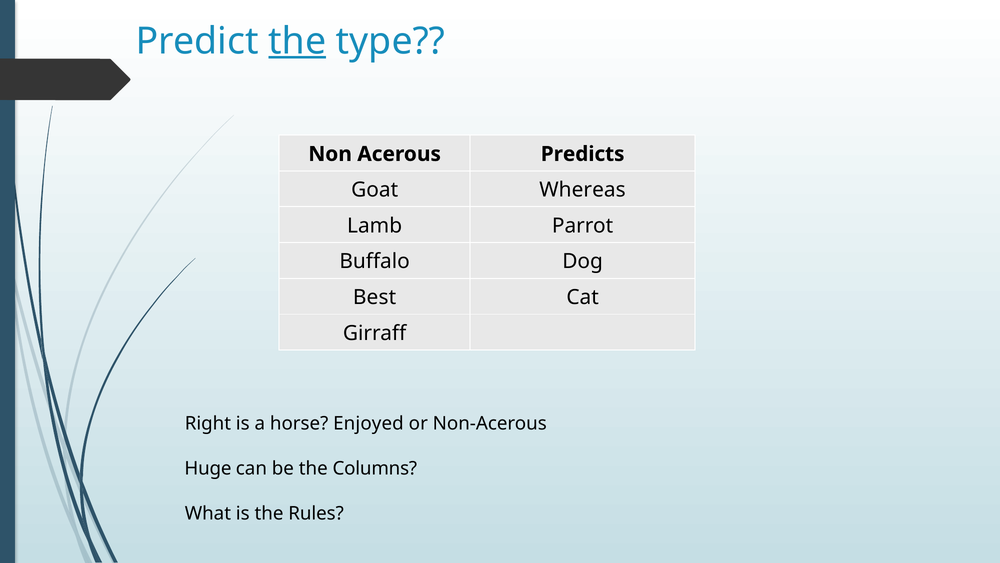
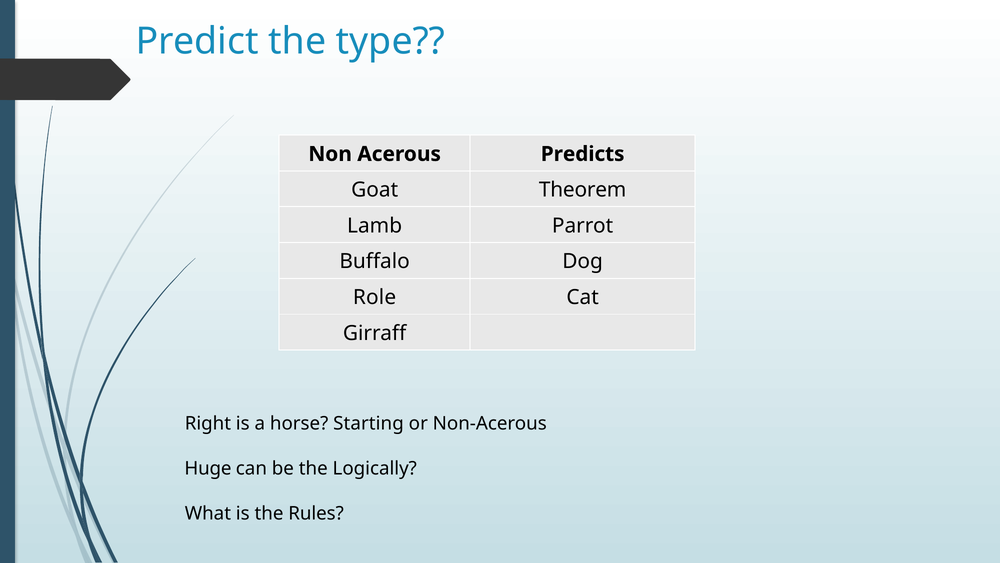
the at (297, 41) underline: present -> none
Whereas: Whereas -> Theorem
Best: Best -> Role
Enjoyed: Enjoyed -> Starting
Columns: Columns -> Logically
